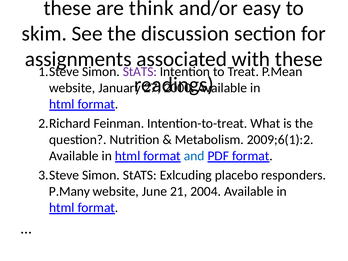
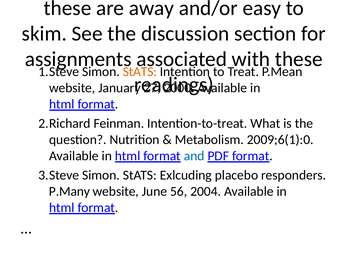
think: think -> away
StATS at (140, 72) colour: purple -> orange
2009;6(1):2: 2009;6(1):2 -> 2009;6(1):0
21: 21 -> 56
